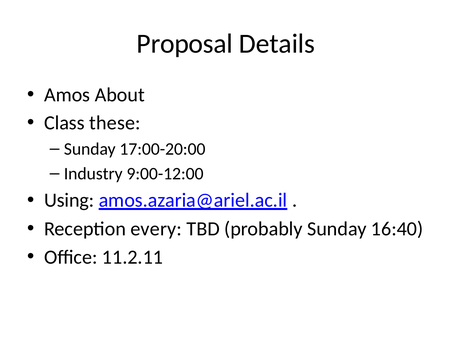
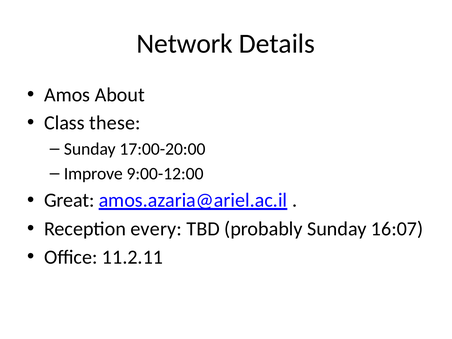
Proposal: Proposal -> Network
Industry: Industry -> Improve
Using: Using -> Great
16:40: 16:40 -> 16:07
